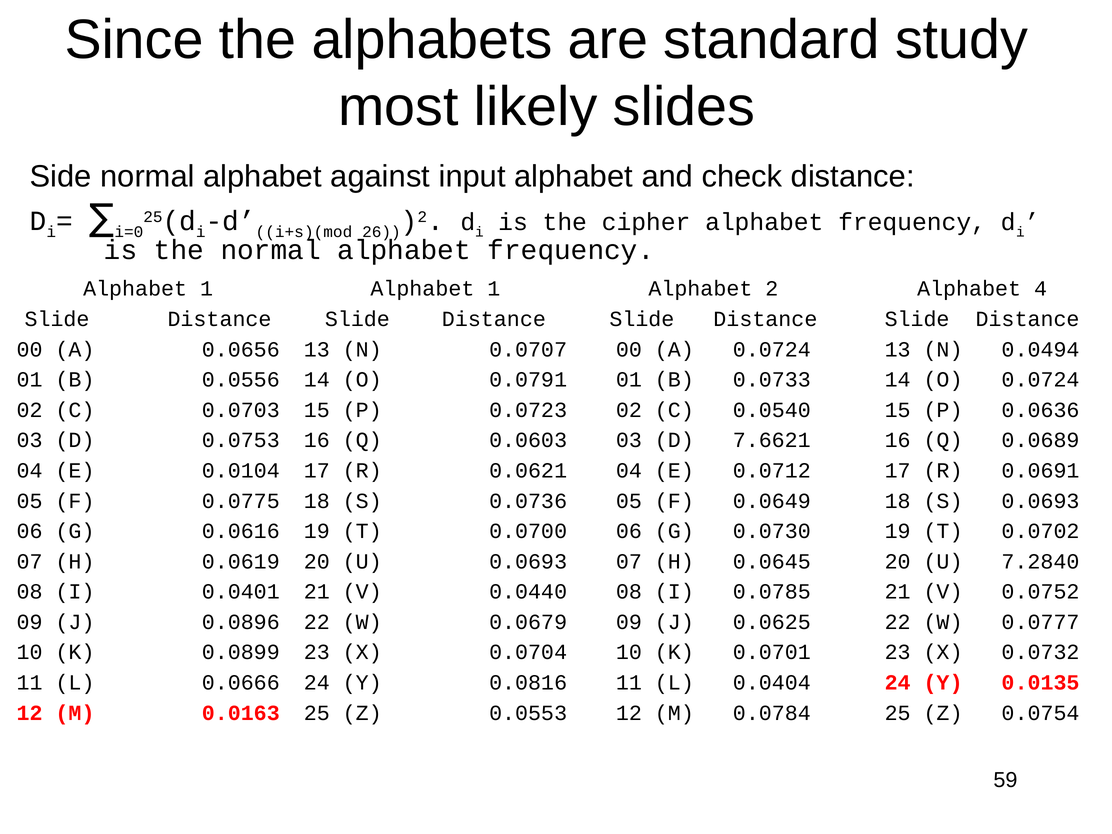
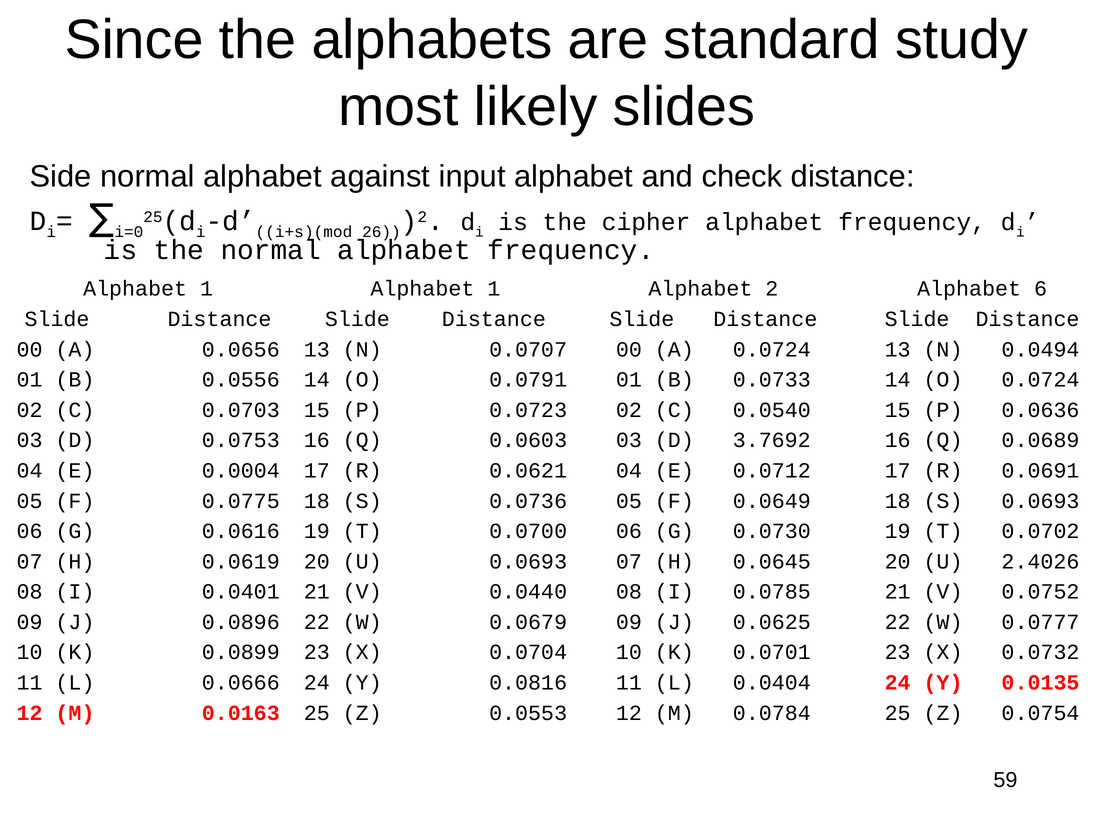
4: 4 -> 6
7.6621: 7.6621 -> 3.7692
0.0104: 0.0104 -> 0.0004
7.2840: 7.2840 -> 2.4026
